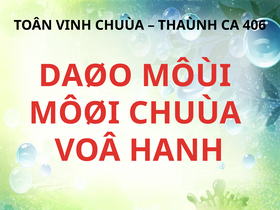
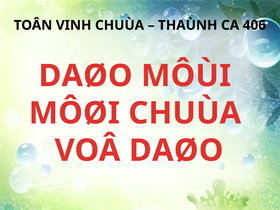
VOÂ HANH: HANH -> DAØO
